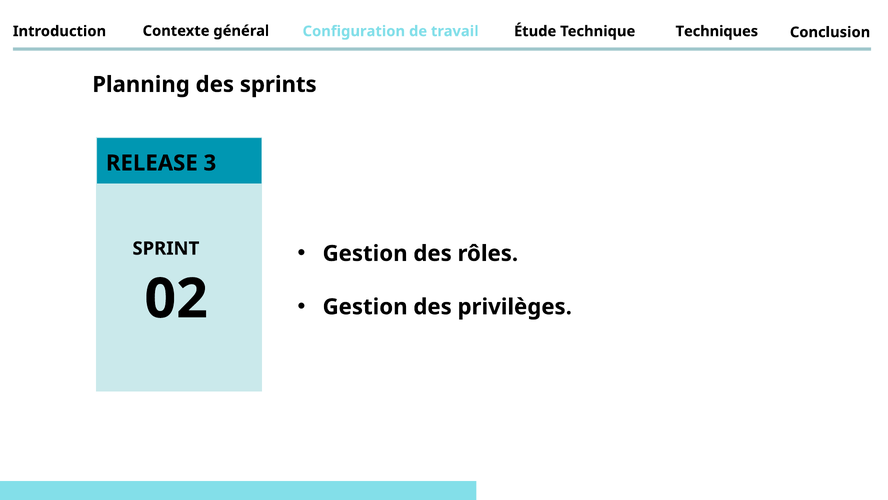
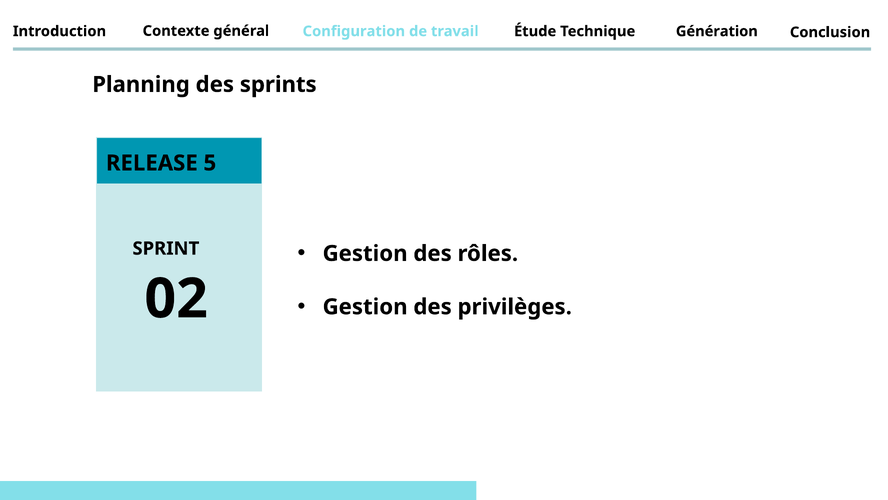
Techniques: Techniques -> Génération
3: 3 -> 5
